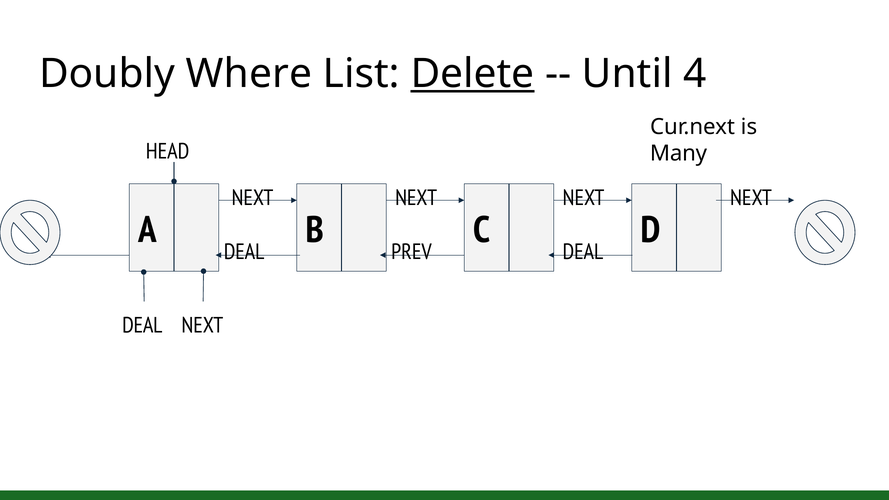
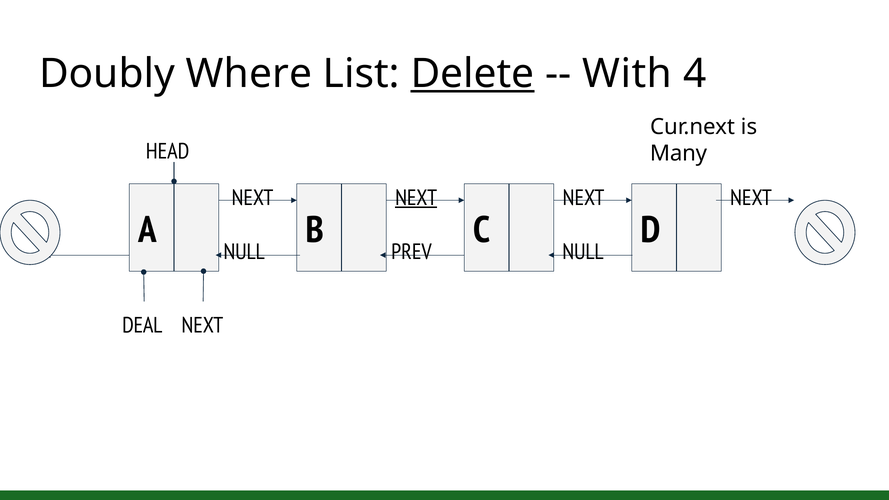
Until: Until -> With
NEXT at (416, 198) underline: none -> present
DEAL at (244, 252): DEAL -> NULL
PREV DEAL: DEAL -> NULL
